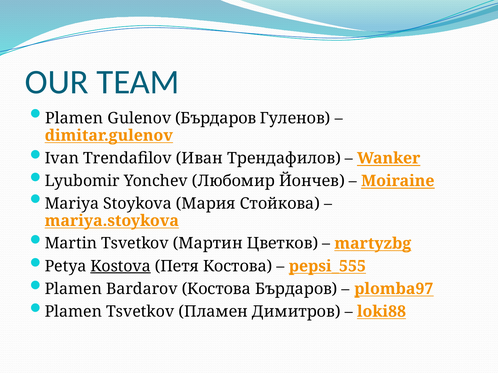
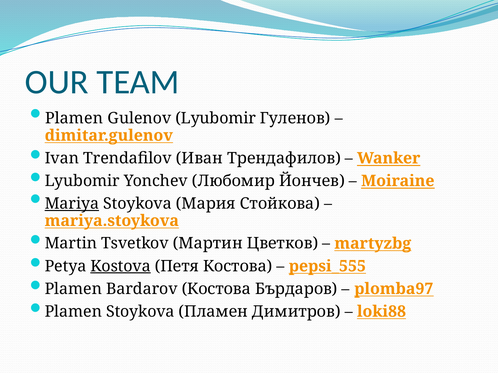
Gulenov Бърдаров: Бърдаров -> Lyubomir
Mariya underline: none -> present
Plamen Tsvetkov: Tsvetkov -> Stoykova
